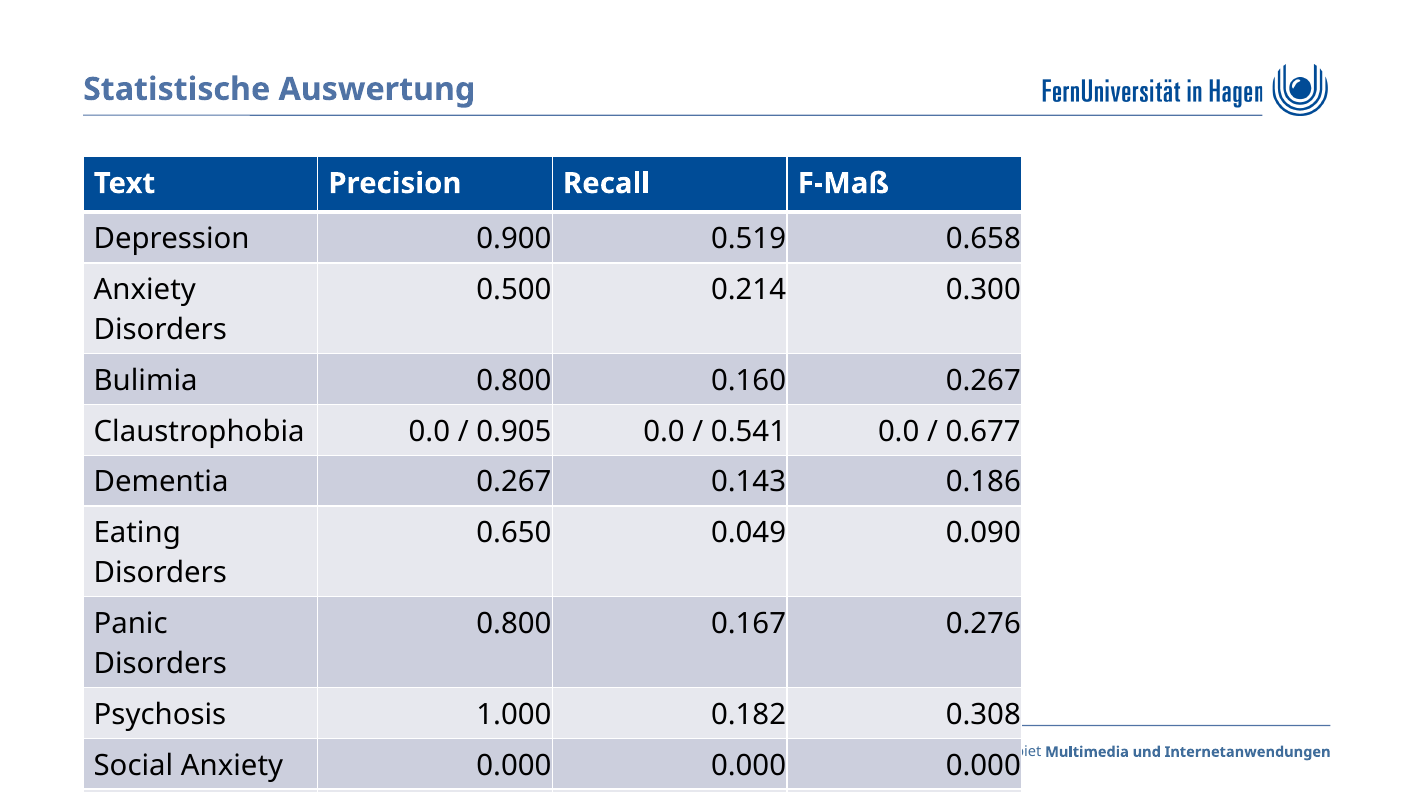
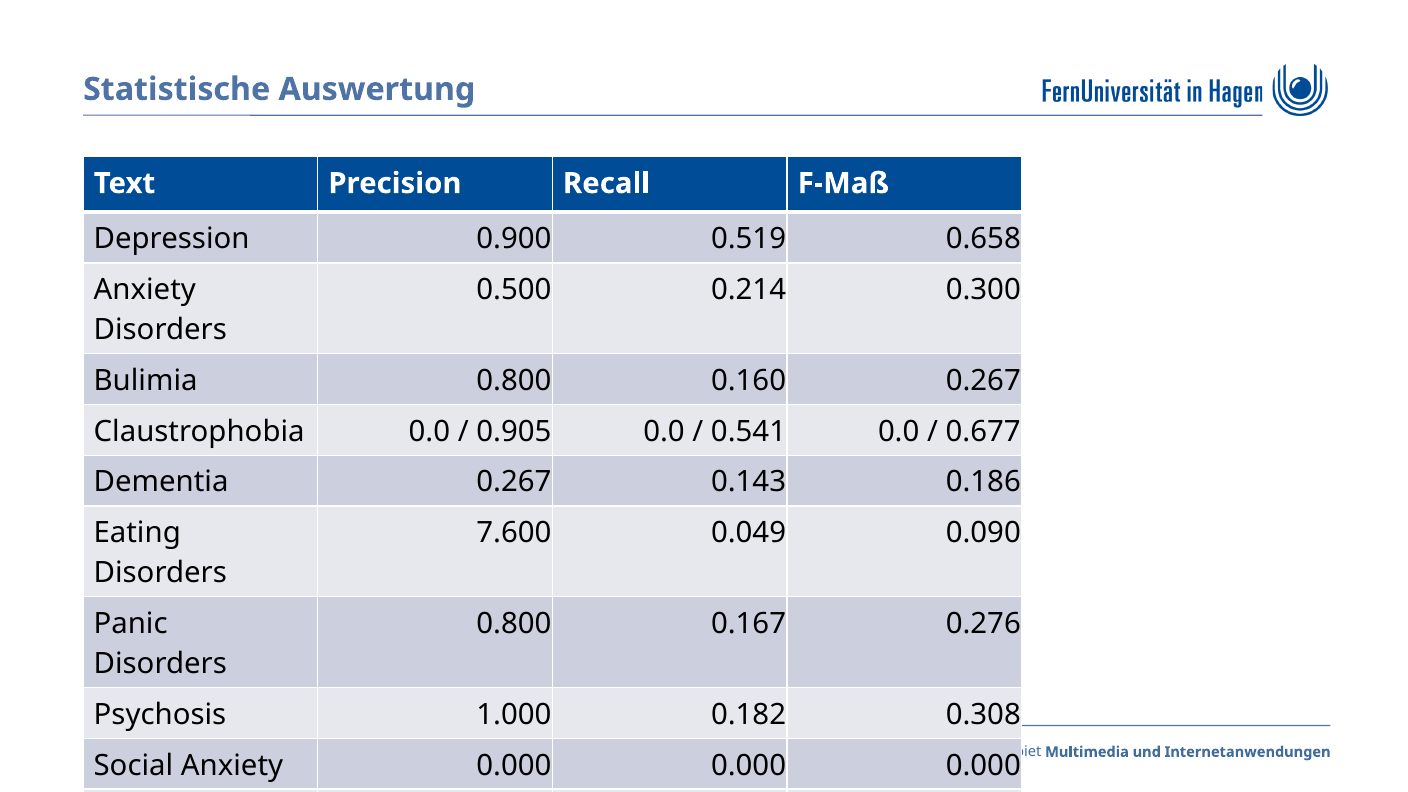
0.650: 0.650 -> 7.600
